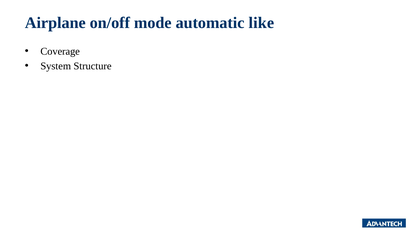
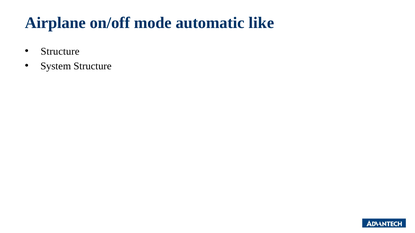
Coverage at (60, 52): Coverage -> Structure
